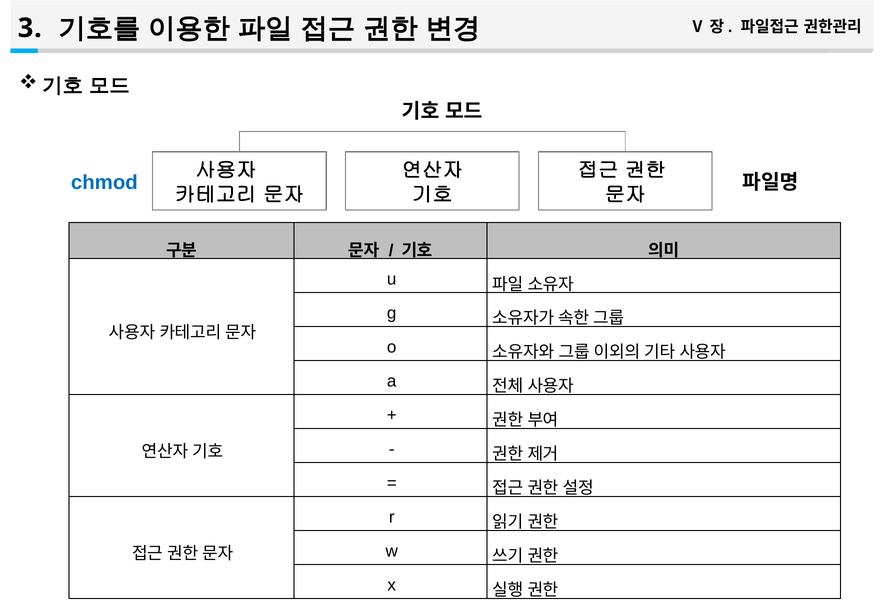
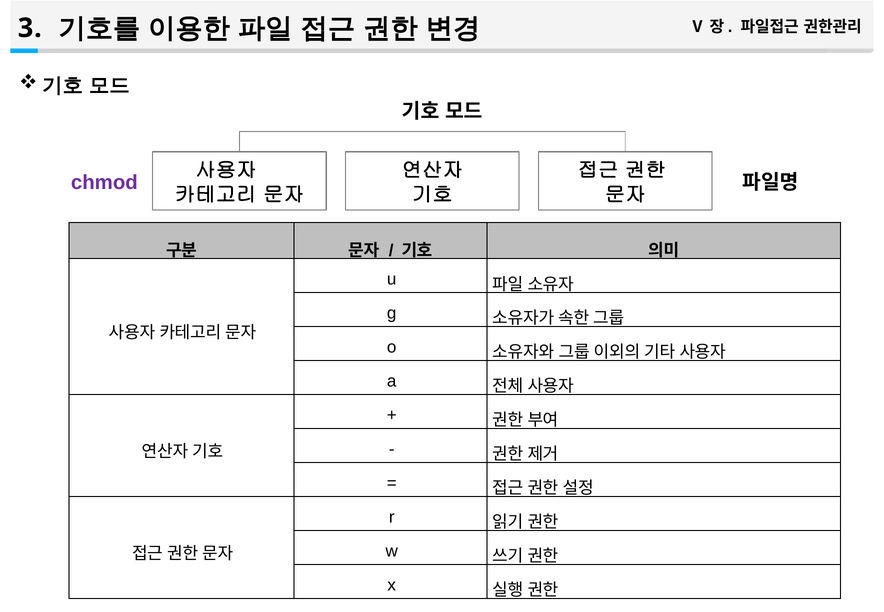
chmod colour: blue -> purple
